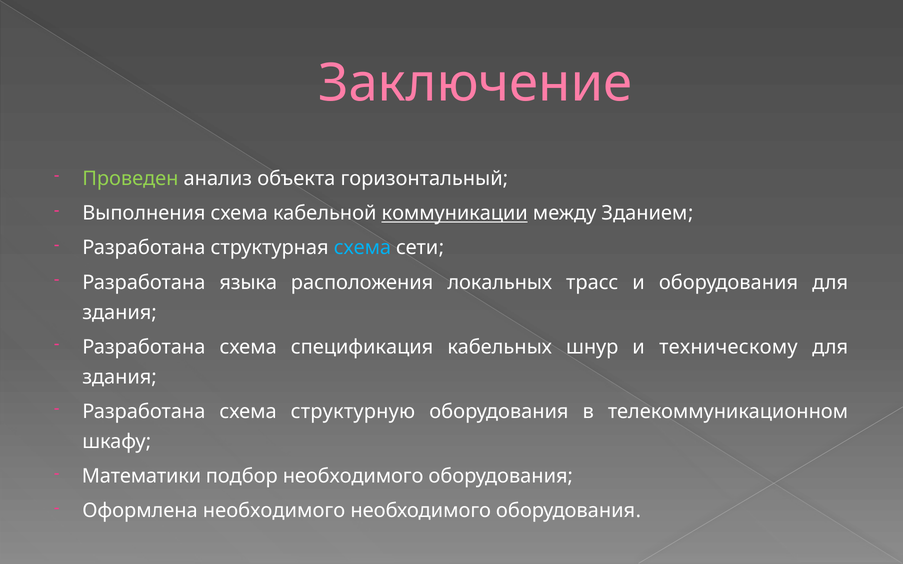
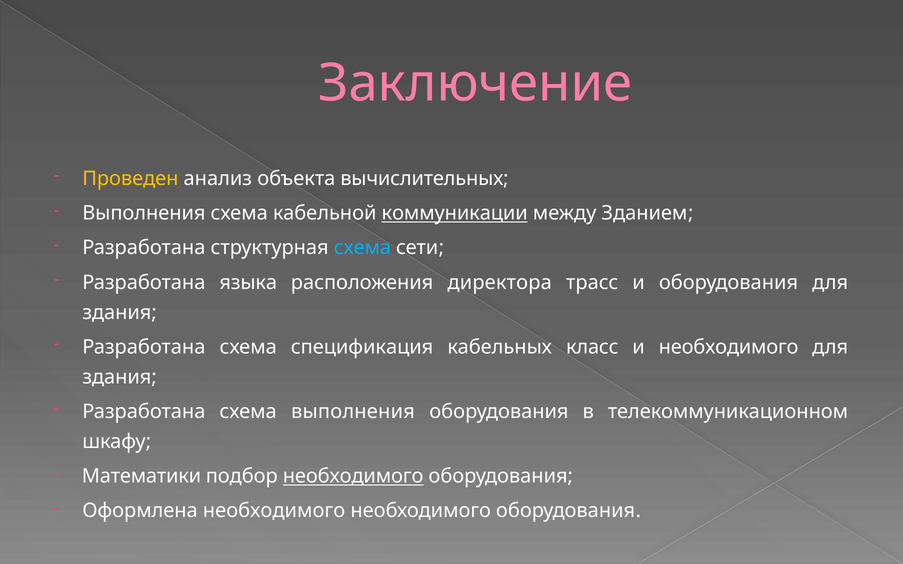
Проведен colour: light green -> yellow
горизонтальный: горизонтальный -> вычислительных
локальных: локальных -> директора
шнур: шнур -> класс
и техническому: техническому -> необходимого
схема структурную: структурную -> выполнения
необходимого at (353, 477) underline: none -> present
